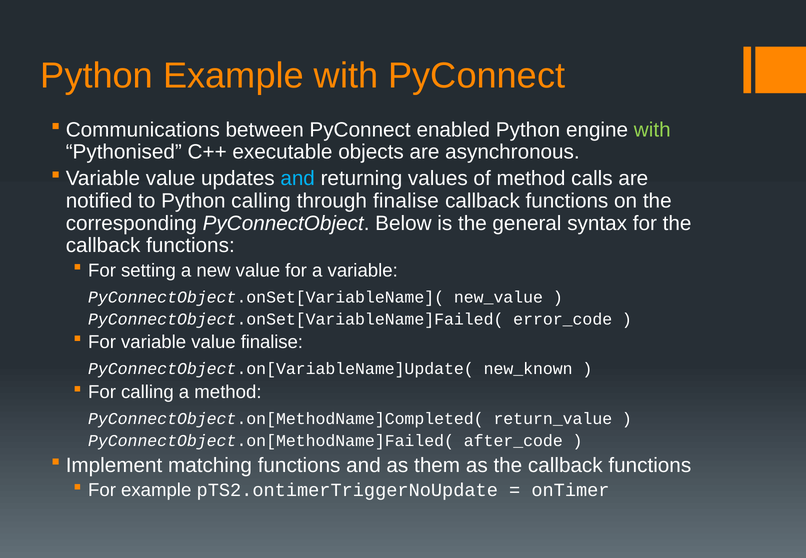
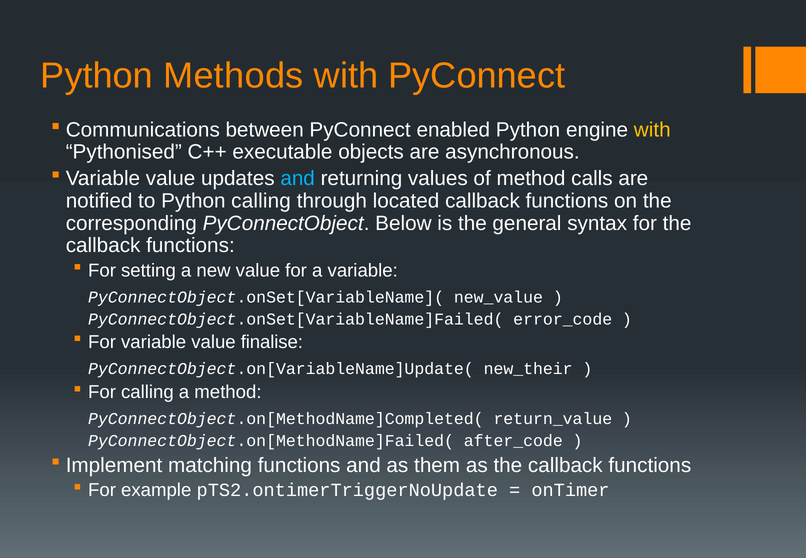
Python Example: Example -> Methods
with at (652, 130) colour: light green -> yellow
through finalise: finalise -> located
new_known: new_known -> new_their
